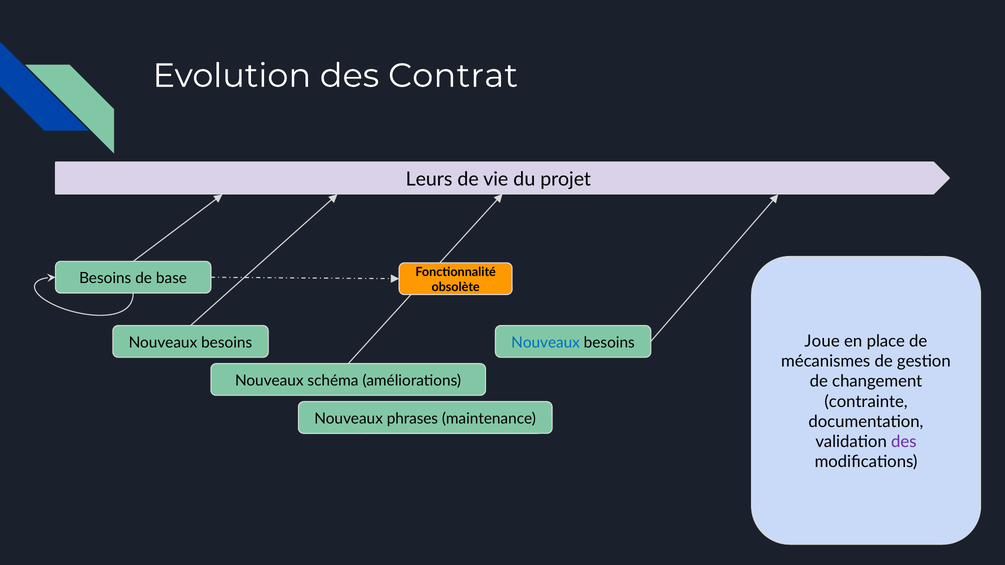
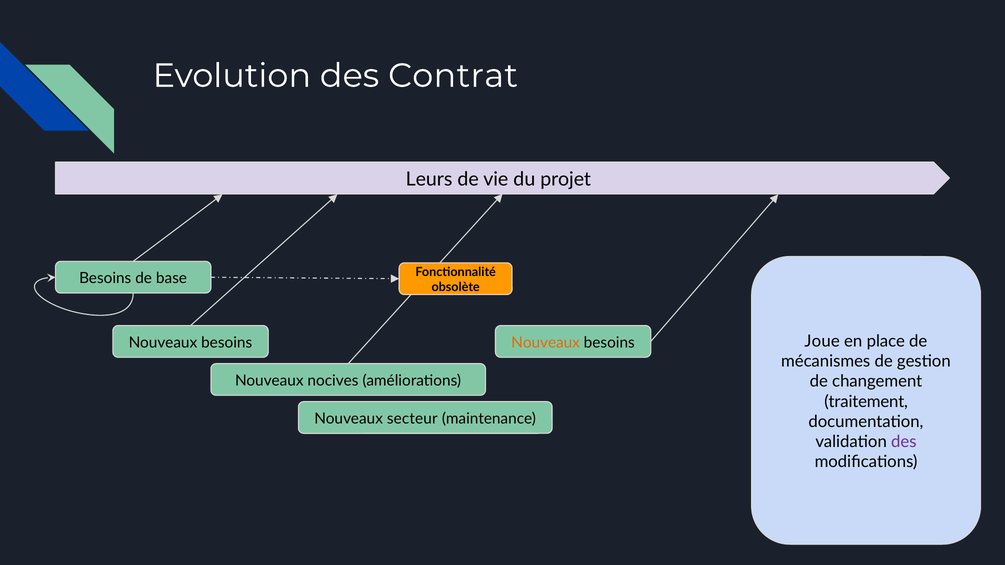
Nouveaux at (546, 343) colour: blue -> orange
schéma: schéma -> nocives
contrainte: contrainte -> traitement
phrases: phrases -> secteur
